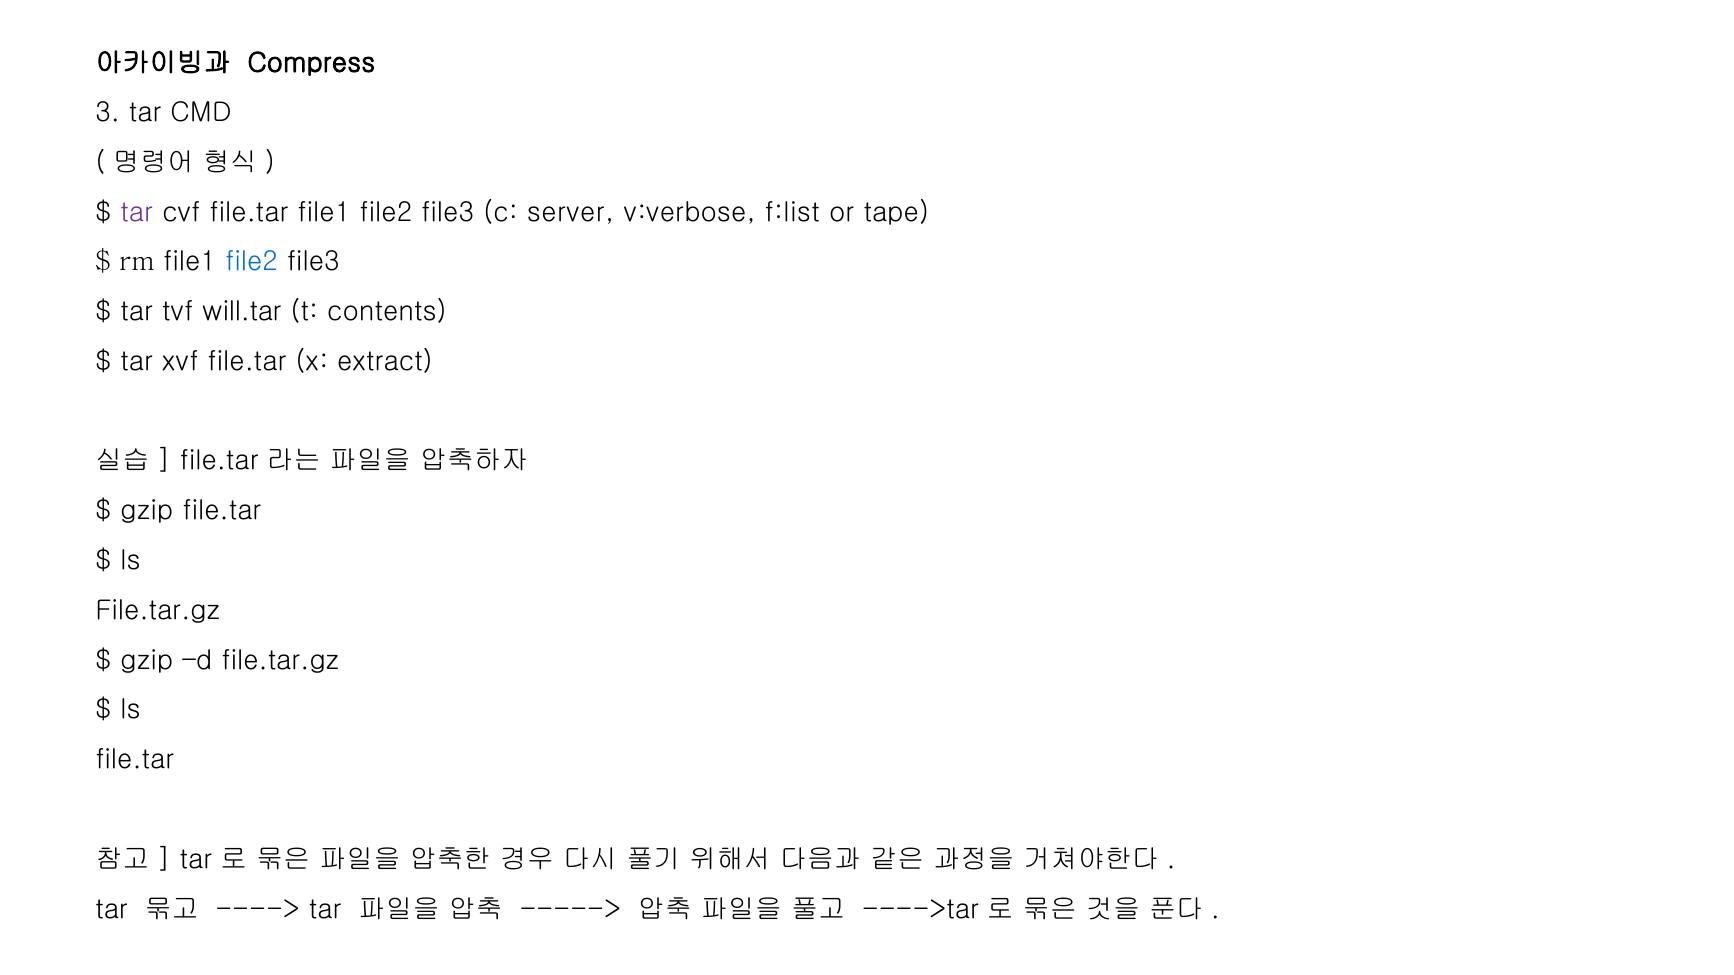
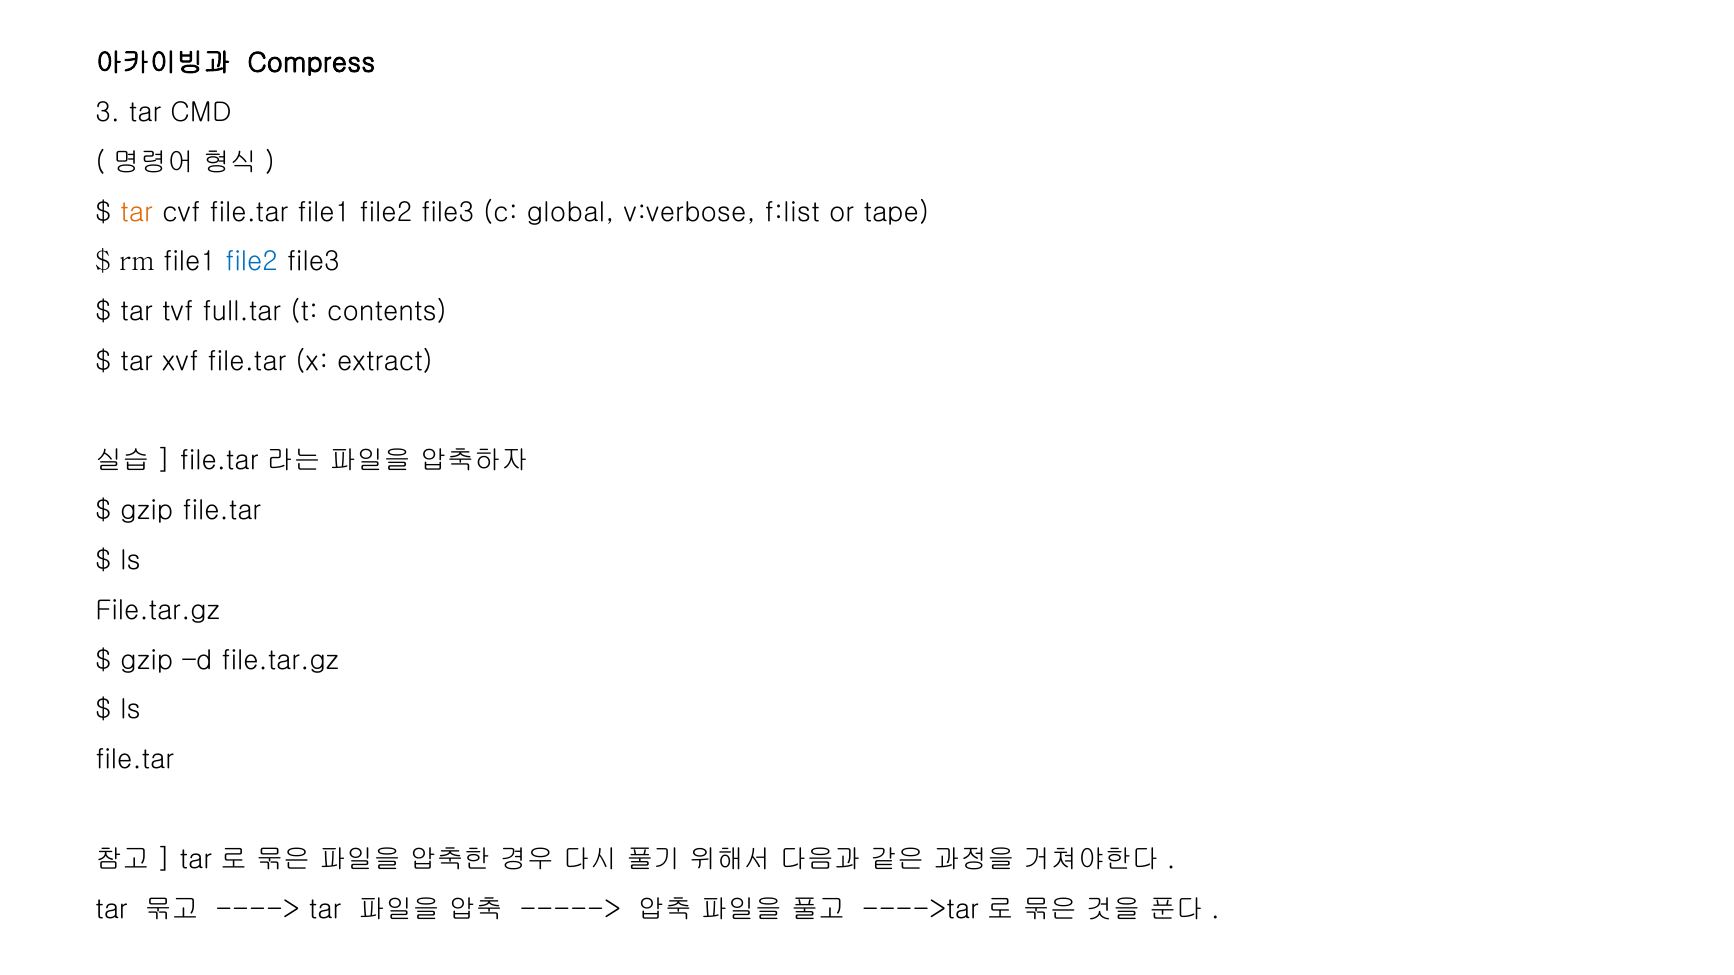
tar at (137, 212) colour: purple -> orange
server: server -> global
will.tar: will.tar -> full.tar
